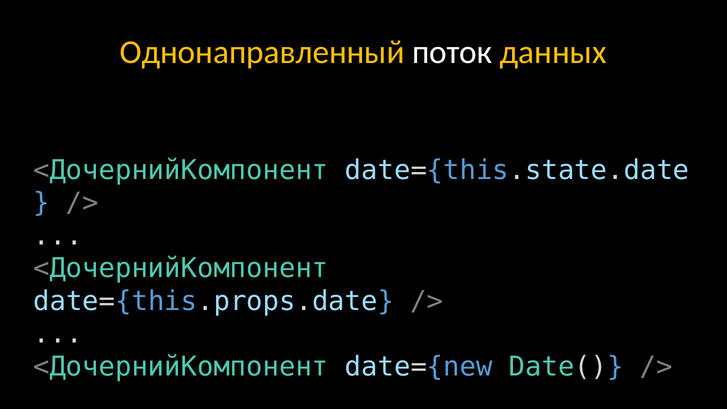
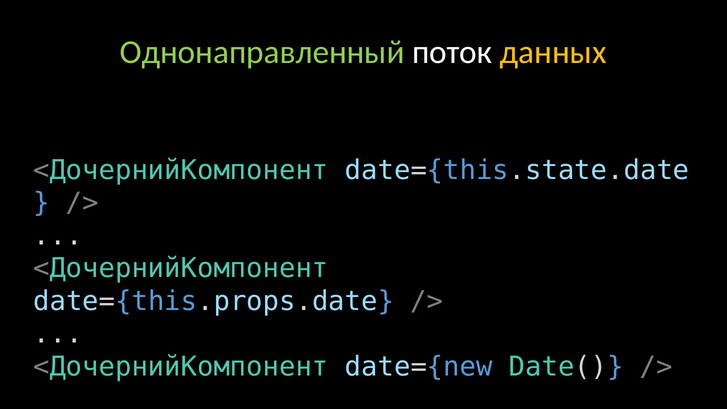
Однонаправленный colour: yellow -> light green
